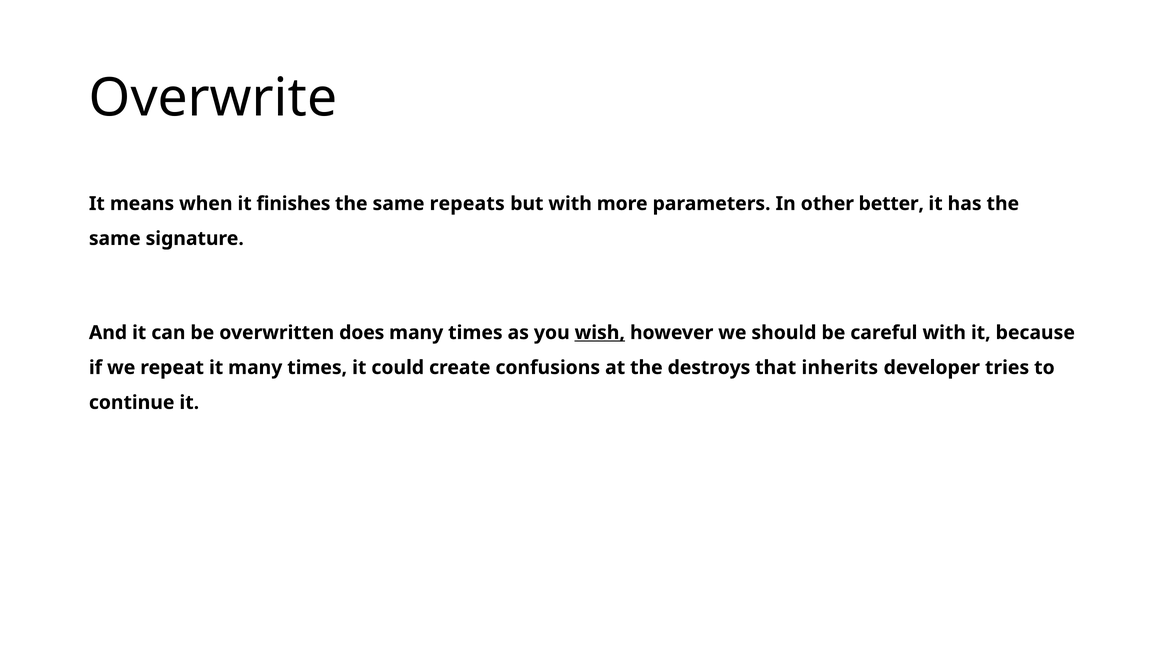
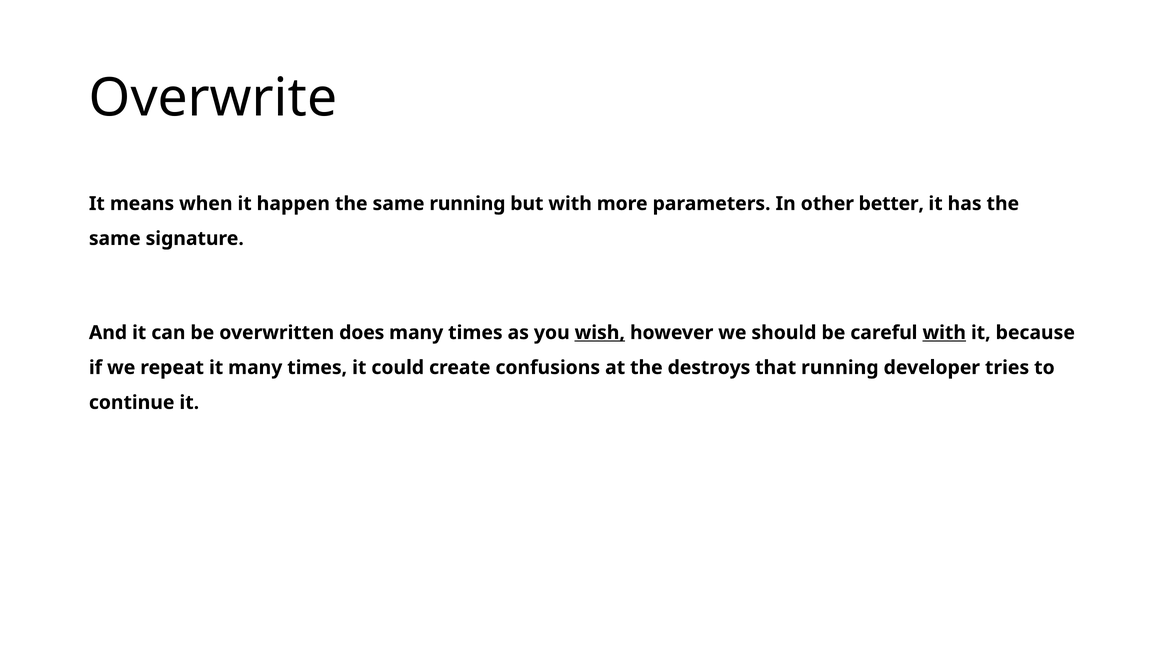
finishes: finishes -> happen
same repeats: repeats -> running
with at (944, 333) underline: none -> present
that inherits: inherits -> running
